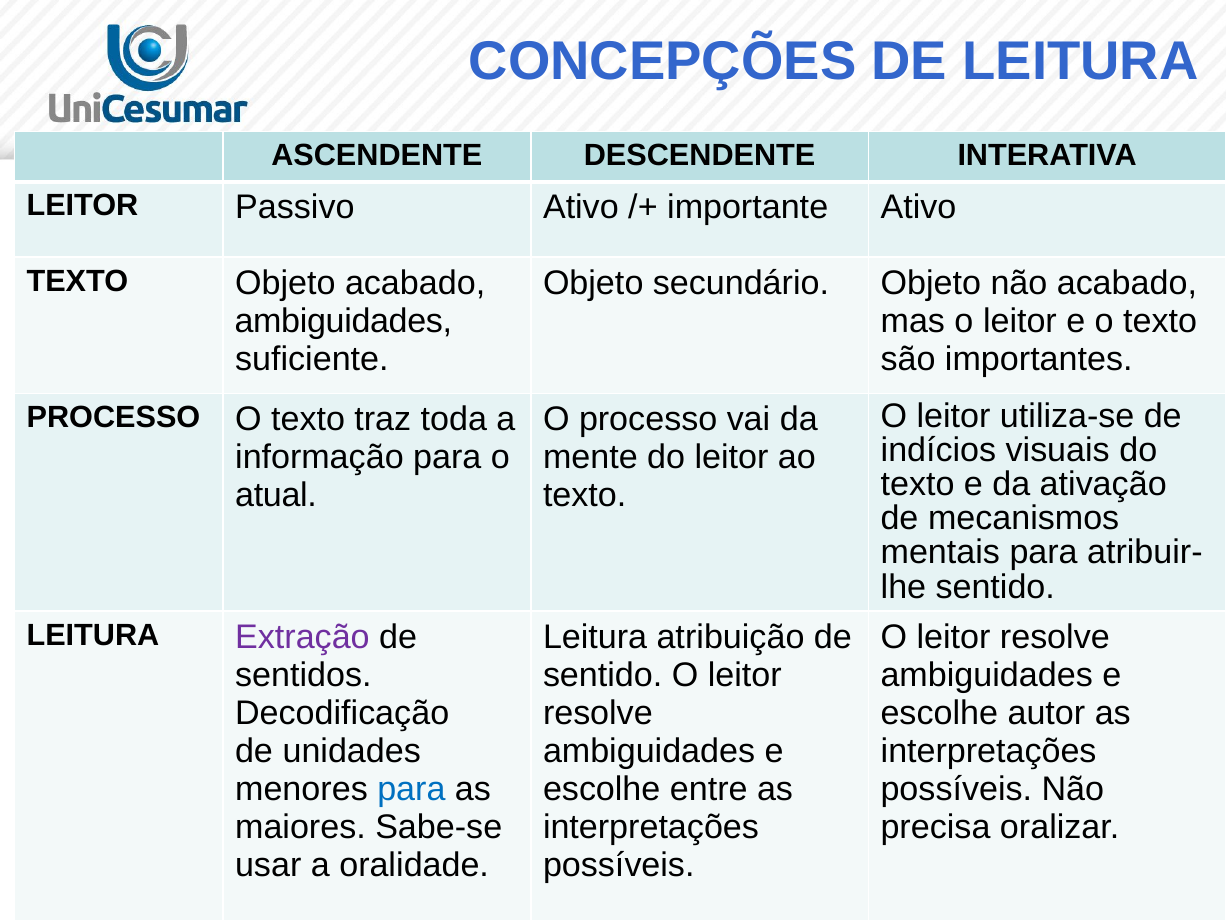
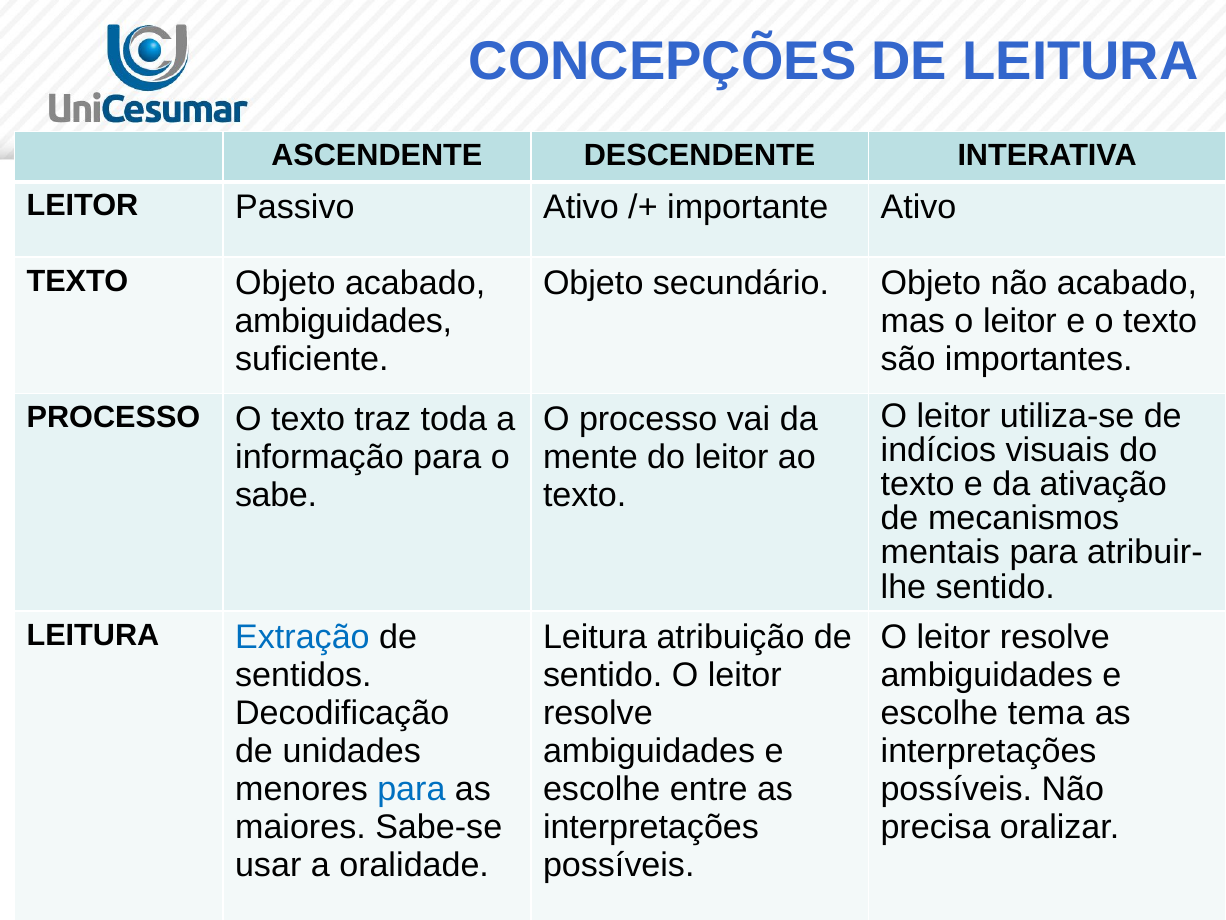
atual: atual -> sabe
Extração colour: purple -> blue
autor: autor -> tema
